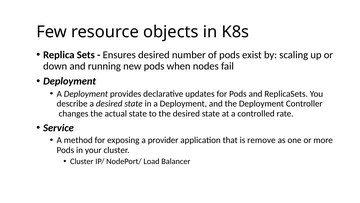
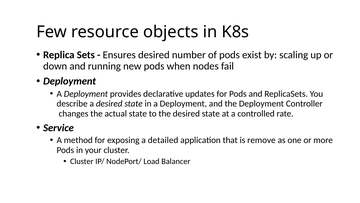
provider: provider -> detailed
